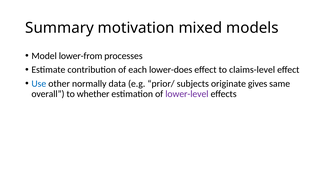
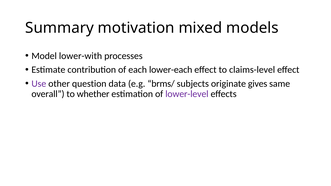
lower-from: lower-from -> lower-with
lower-does: lower-does -> lower-each
Use colour: blue -> purple
normally: normally -> question
prior/: prior/ -> brms/
